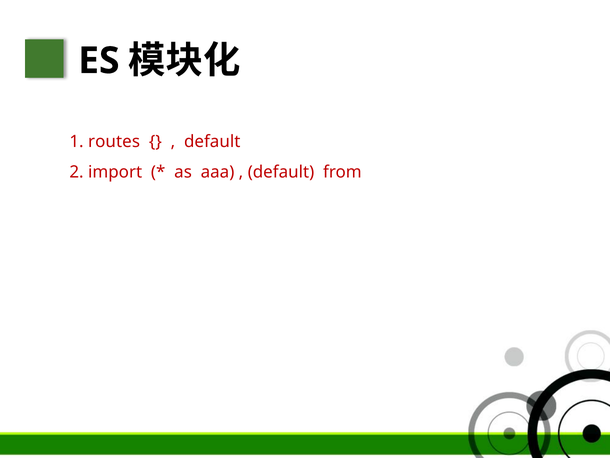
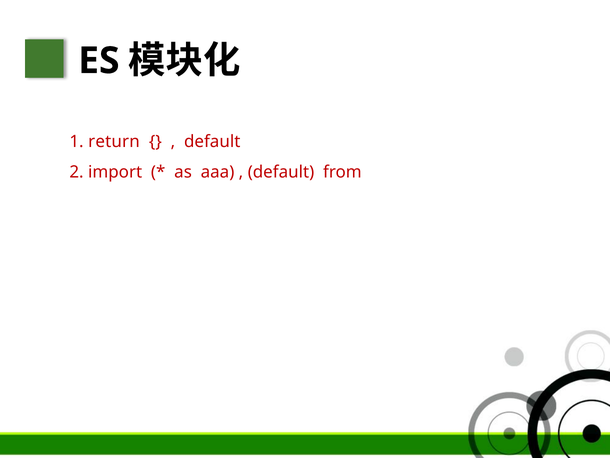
routes: routes -> return
